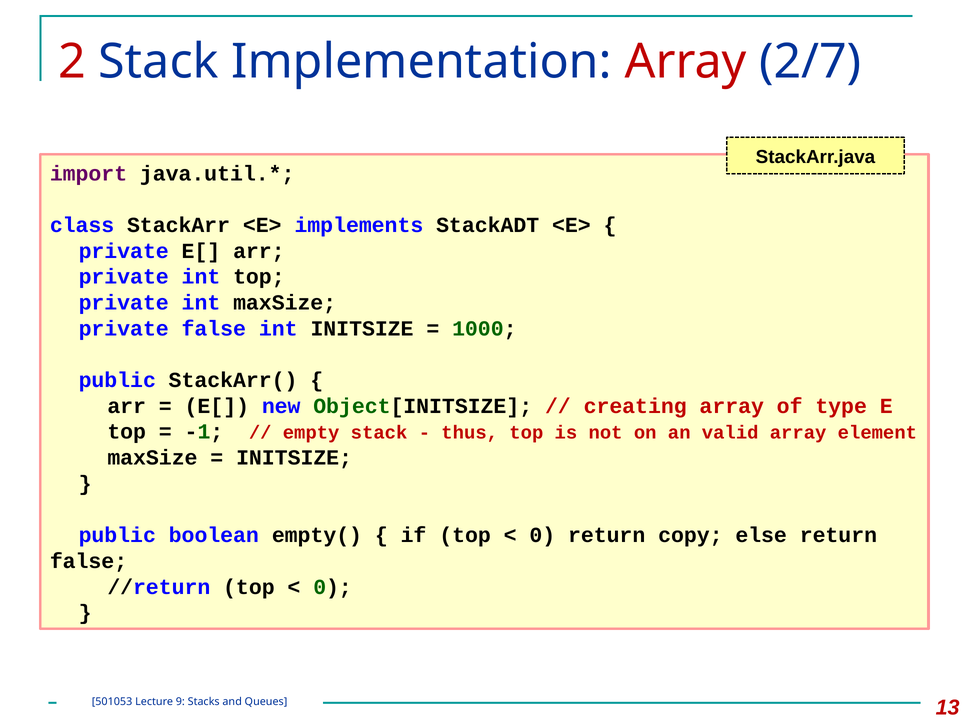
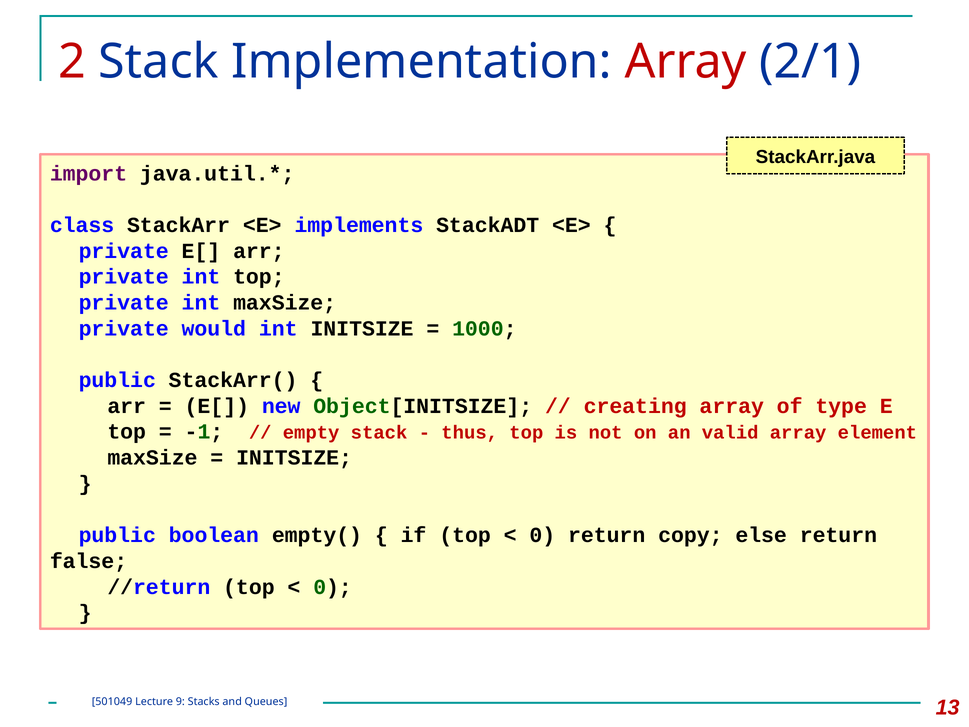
2/7: 2/7 -> 2/1
private false: false -> would
501053: 501053 -> 501049
